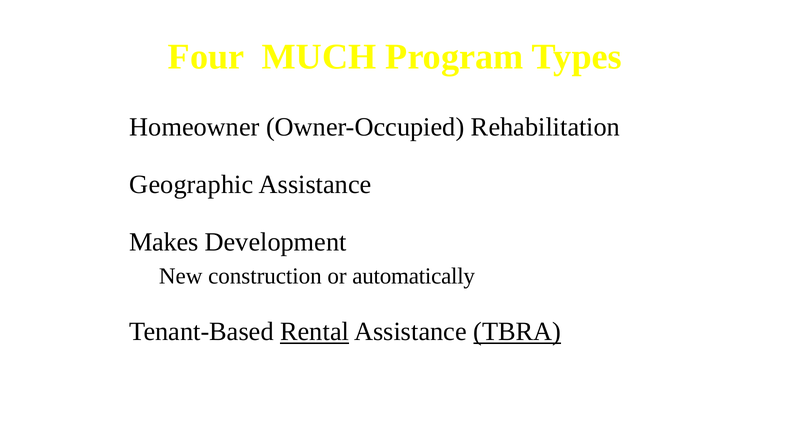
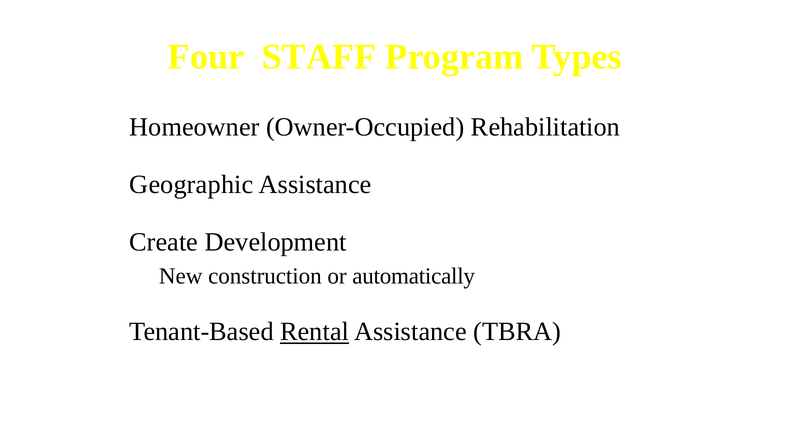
MUCH: MUCH -> STAFF
Makes: Makes -> Create
TBRA underline: present -> none
